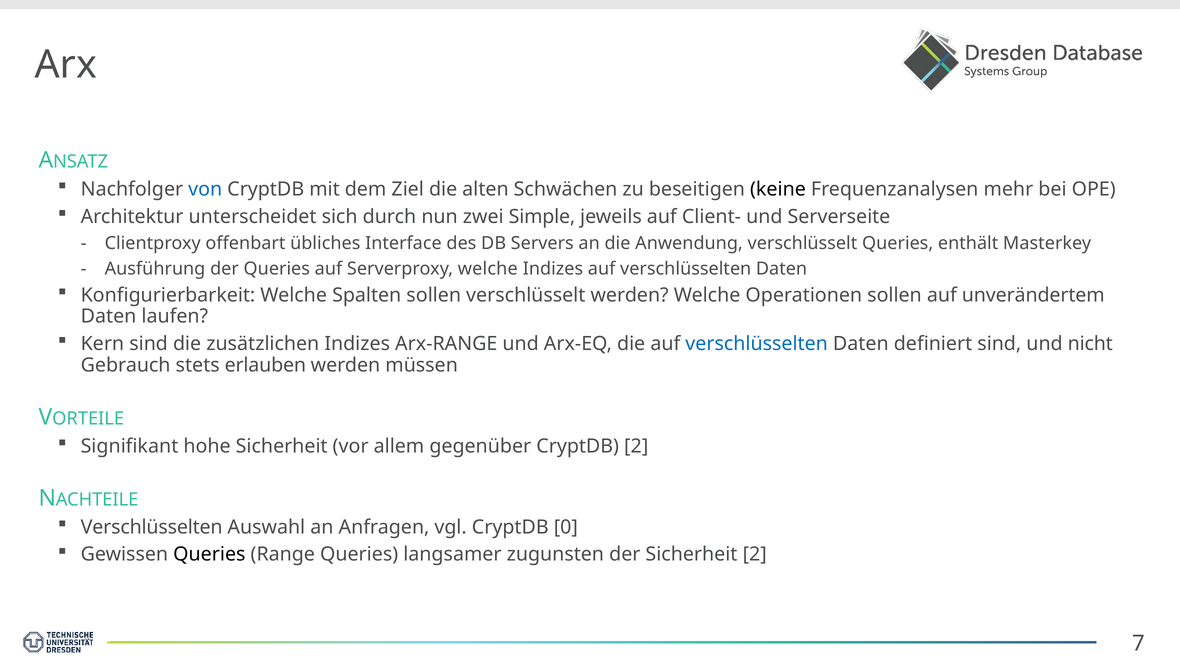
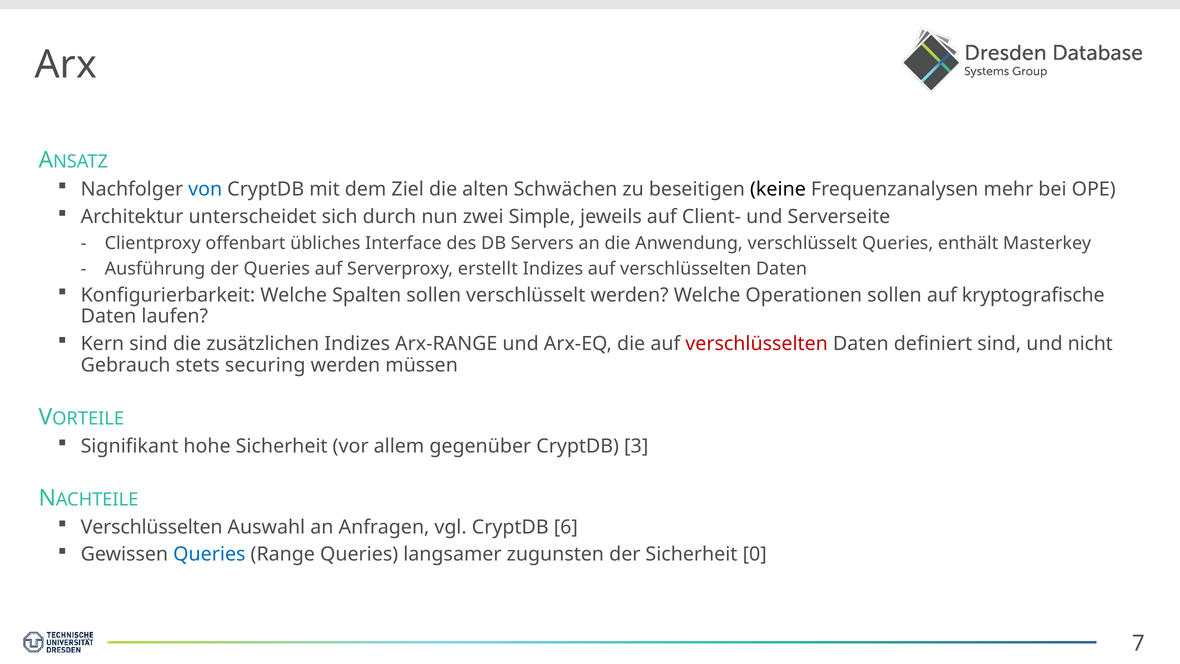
Serverproxy welche: welche -> erstellt
unverändertem: unverändertem -> kryptografische
verschlüsselten at (757, 344) colour: blue -> red
erlauben: erlauben -> securing
CryptDB 2: 2 -> 3
0: 0 -> 6
Queries at (209, 554) colour: black -> blue
Sicherheit 2: 2 -> 0
